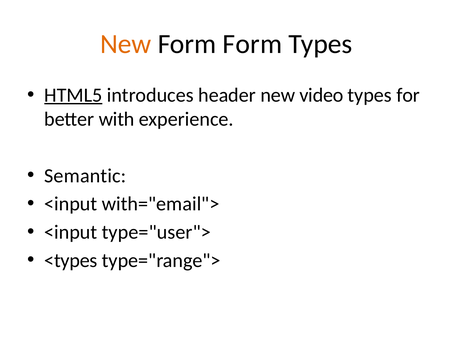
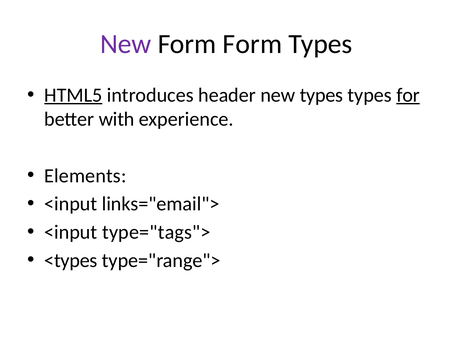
New at (126, 44) colour: orange -> purple
new video: video -> types
for underline: none -> present
Semantic: Semantic -> Elements
with="email">: with="email"> -> links="email">
type="user">: type="user"> -> type="tags">
